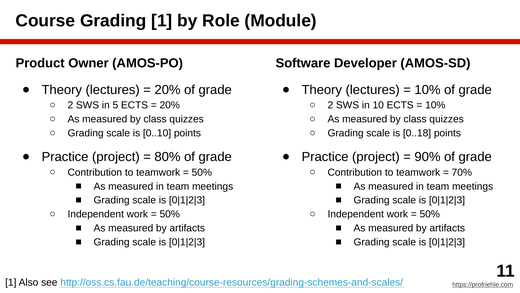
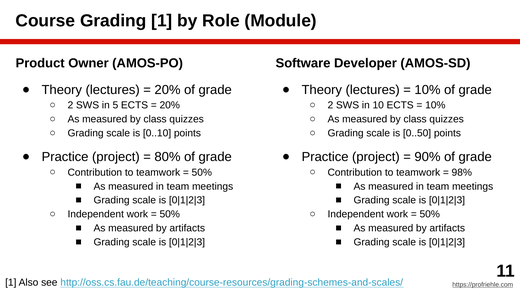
0..18: 0..18 -> 0..50
70%: 70% -> 98%
